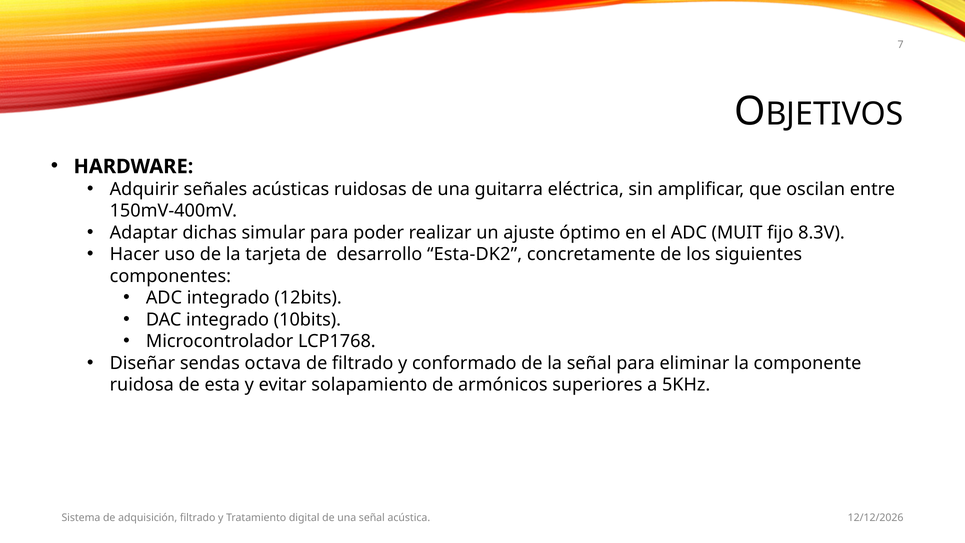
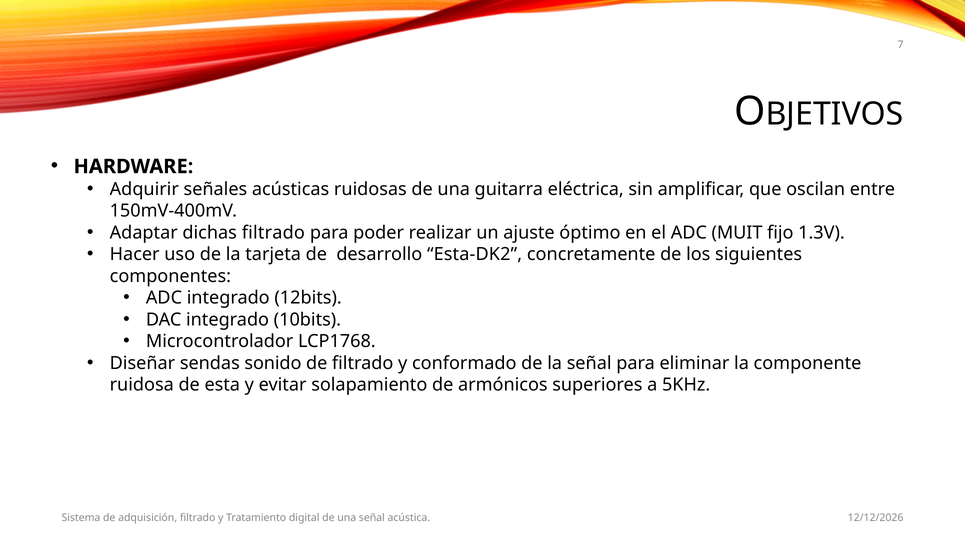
dichas simular: simular -> filtrado
8.3V: 8.3V -> 1.3V
octava: octava -> sonido
